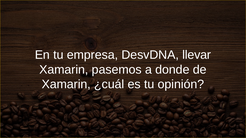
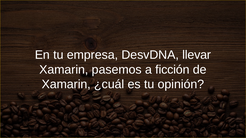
donde: donde -> ficción
